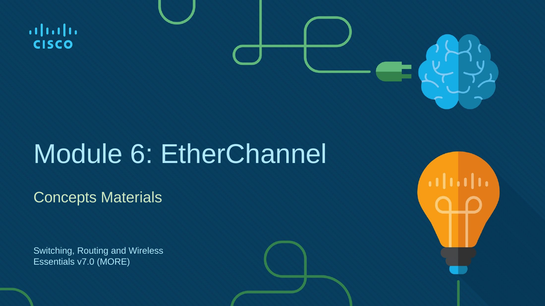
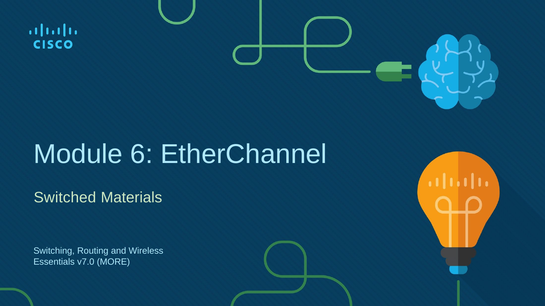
Concepts: Concepts -> Switched
